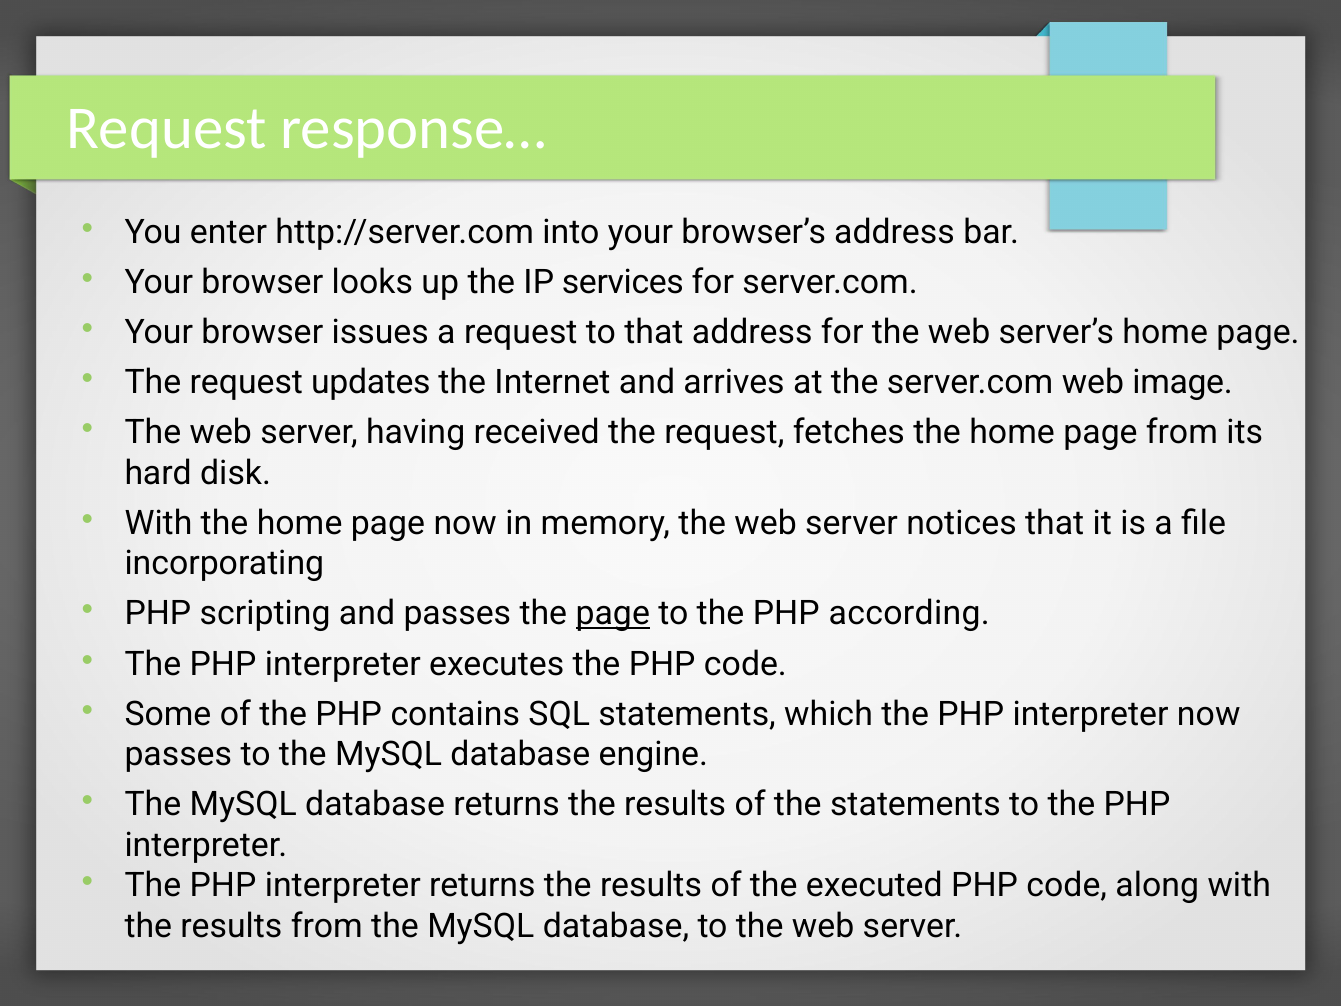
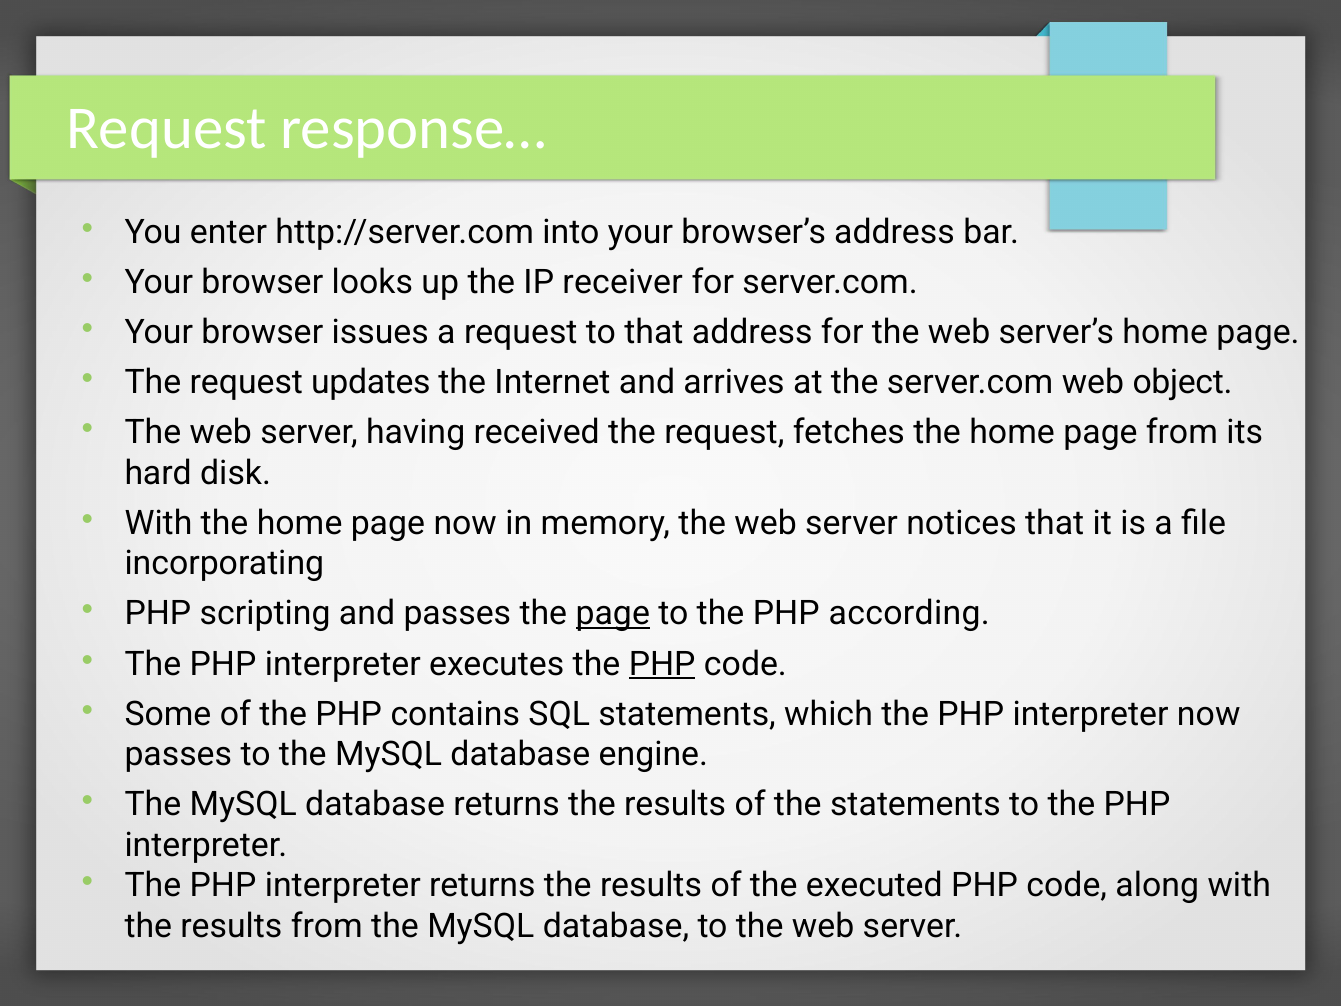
services: services -> receiver
image: image -> object
PHP at (662, 664) underline: none -> present
